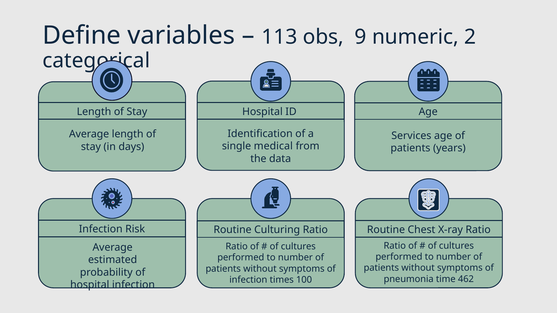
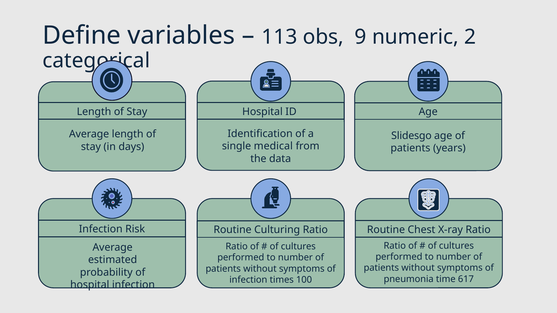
Services: Services -> Slidesgo
462: 462 -> 617
